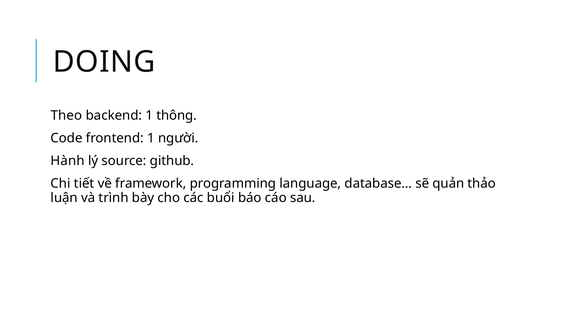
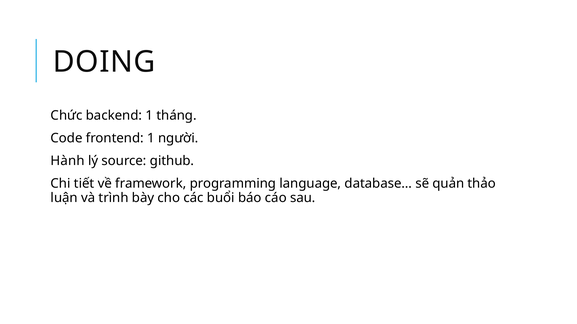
Theo: Theo -> Chức
thông: thông -> tháng
